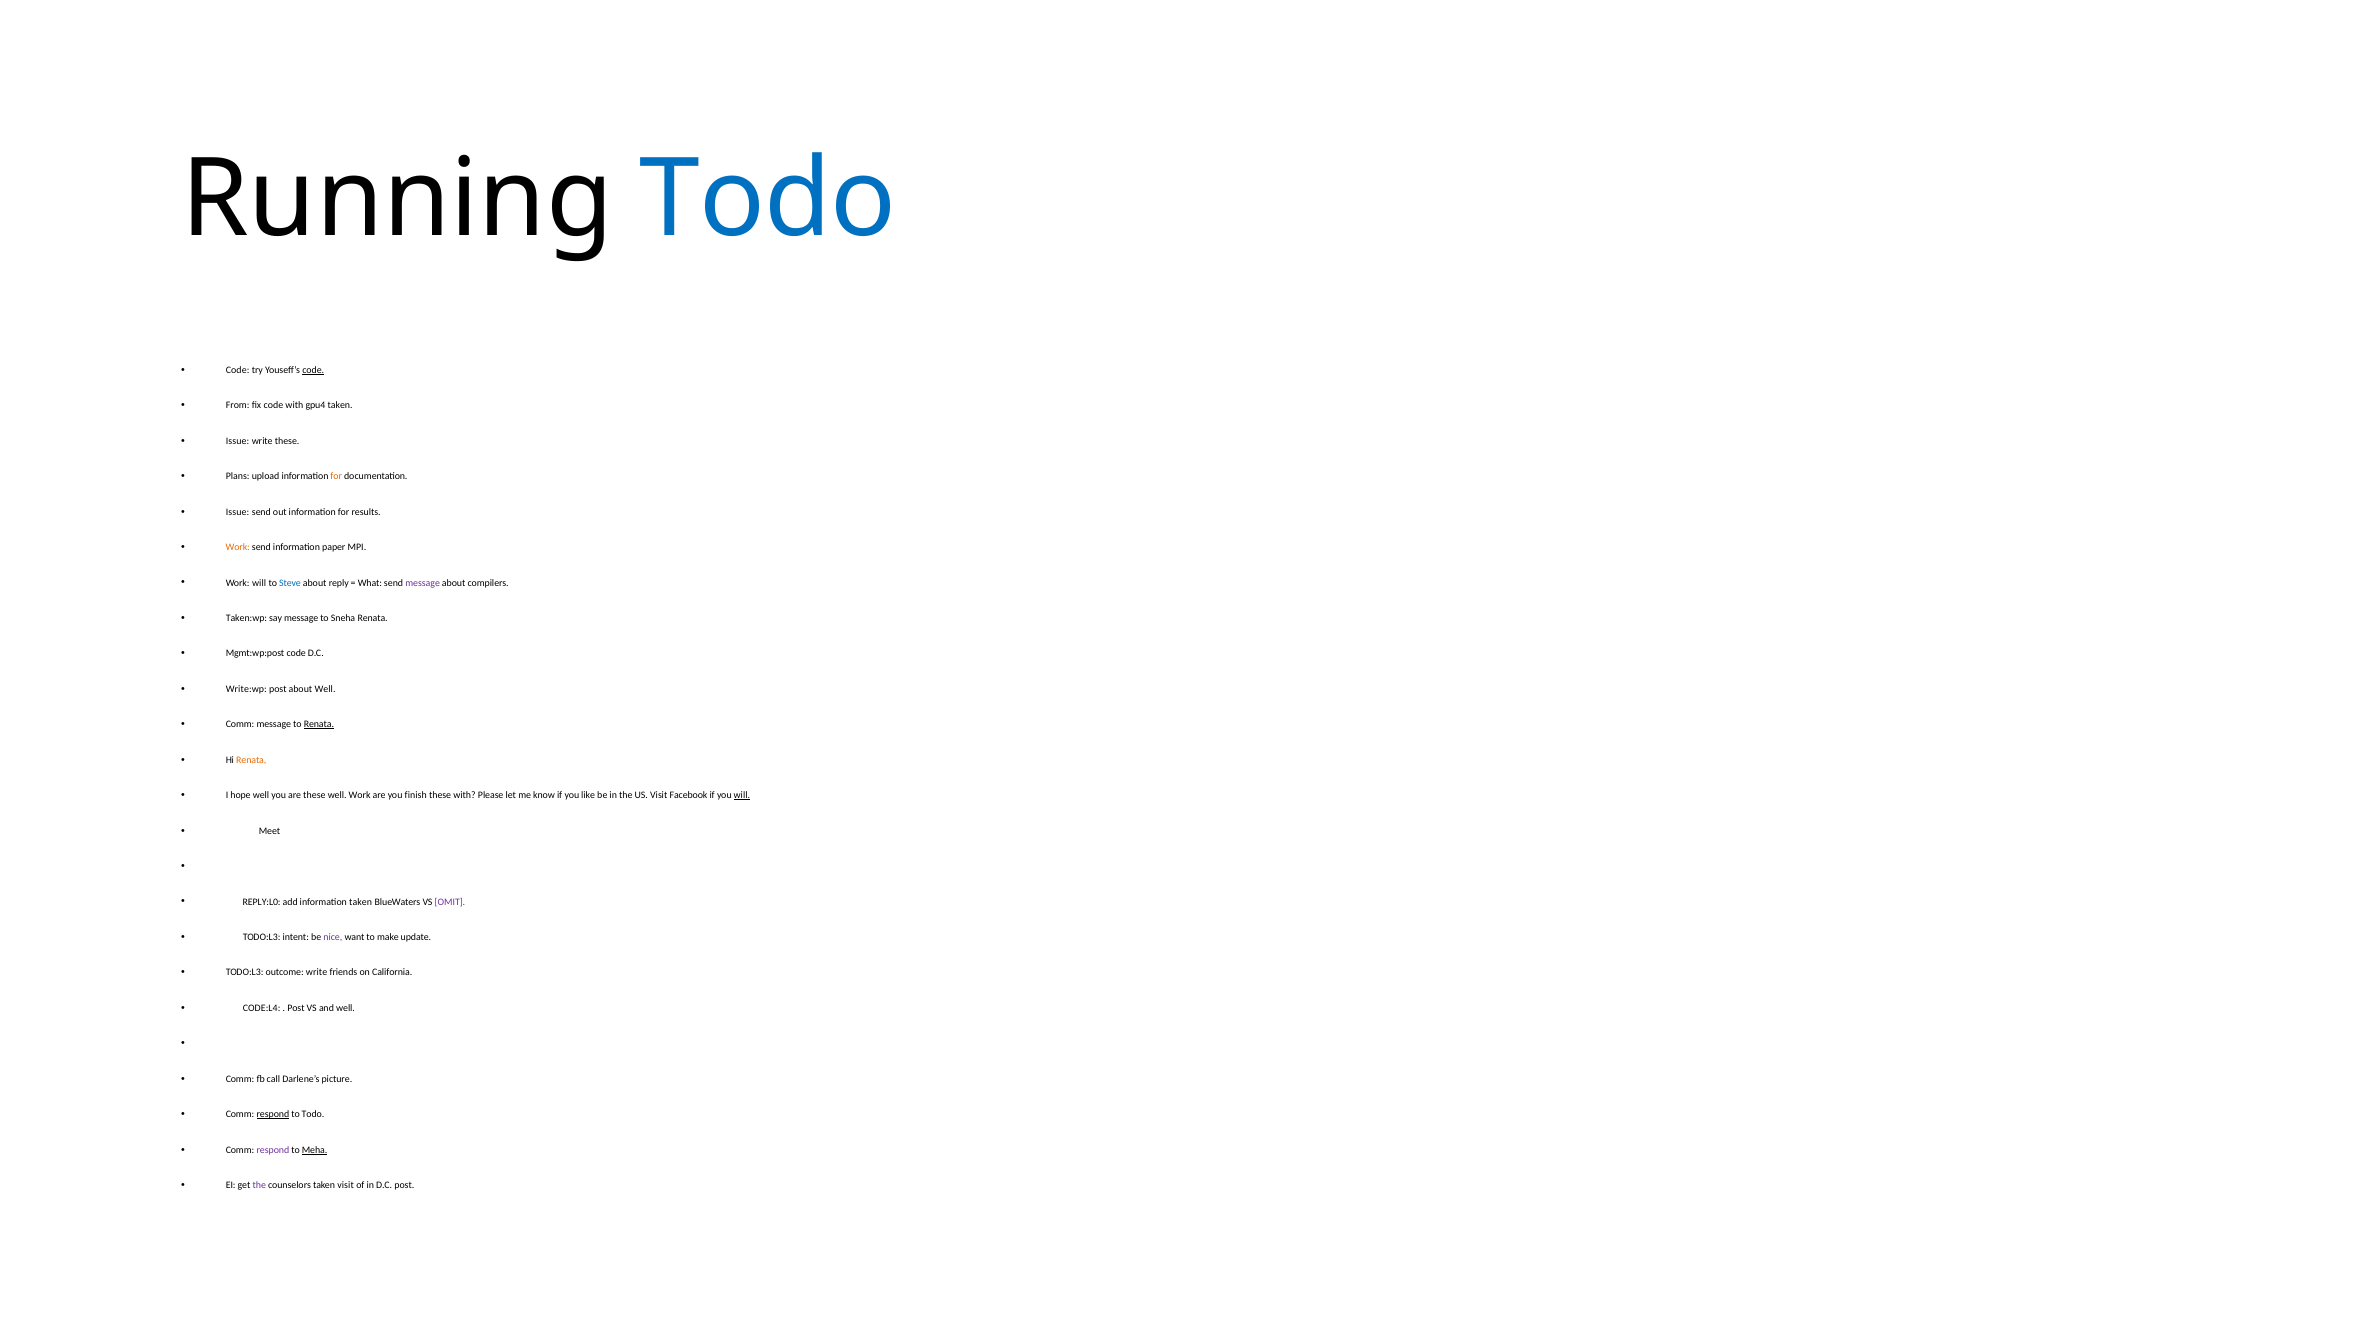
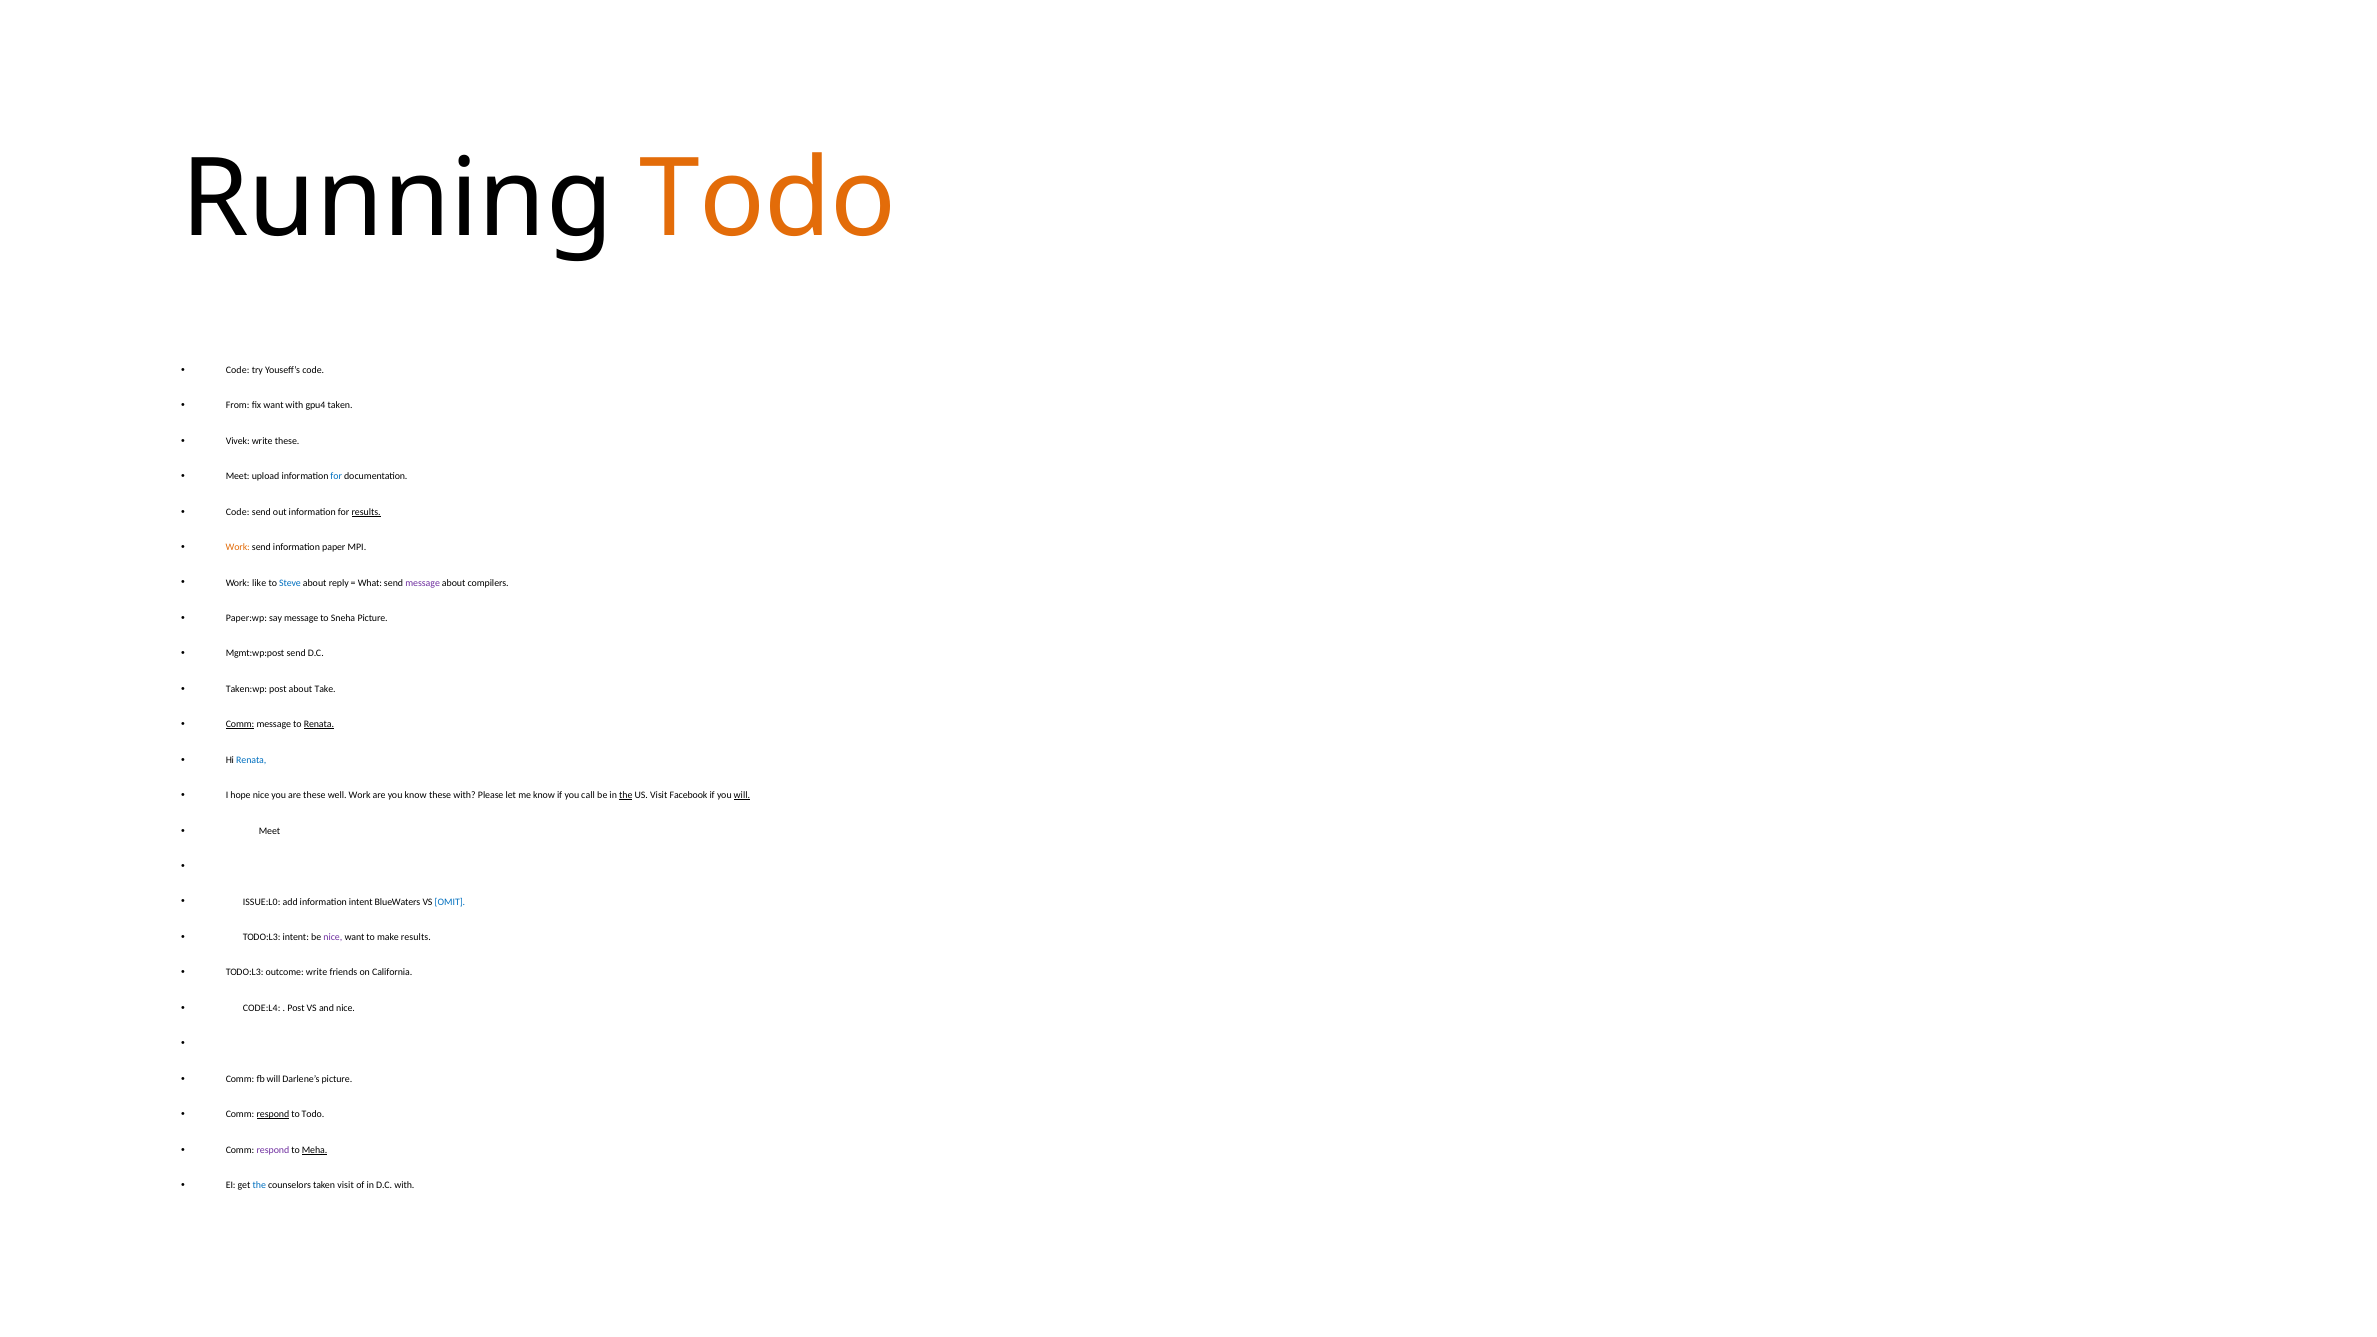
Todo at (768, 200) colour: blue -> orange
code at (313, 370) underline: present -> none
fix code: code -> want
Issue at (238, 441): Issue -> Vivek
Plans at (238, 476): Plans -> Meet
for at (336, 476) colour: orange -> blue
Issue at (238, 512): Issue -> Code
results at (366, 512) underline: none -> present
Work will: will -> like
Taken:wp: Taken:wp -> Paper:wp
Sneha Renata: Renata -> Picture
Mgmt:wp:post code: code -> send
Write:wp: Write:wp -> Taken:wp
about Well: Well -> Take
Comm at (240, 725) underline: none -> present
Renata at (251, 760) colour: orange -> blue
hope well: well -> nice
you finish: finish -> know
like: like -> call
the at (626, 795) underline: none -> present
REPLY:L0: REPLY:L0 -> ISSUE:L0
information taken: taken -> intent
OMIT colour: purple -> blue
make update: update -> results
and well: well -> nice
fb call: call -> will
the at (259, 1185) colour: purple -> blue
D.C post: post -> with
